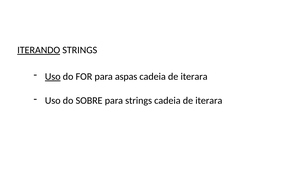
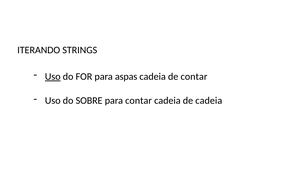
ITERANDO underline: present -> none
iterara at (194, 77): iterara -> contar
para strings: strings -> contar
iterara at (209, 101): iterara -> cadeia
